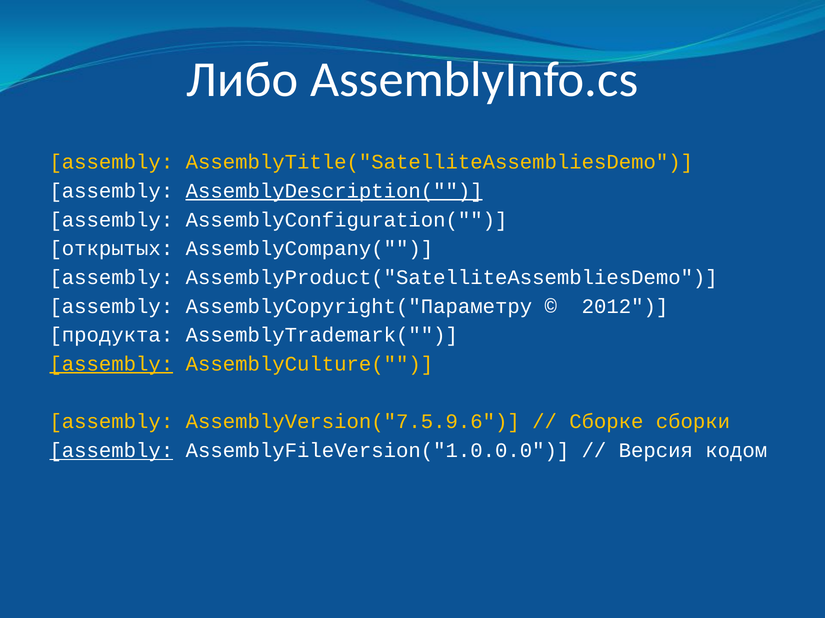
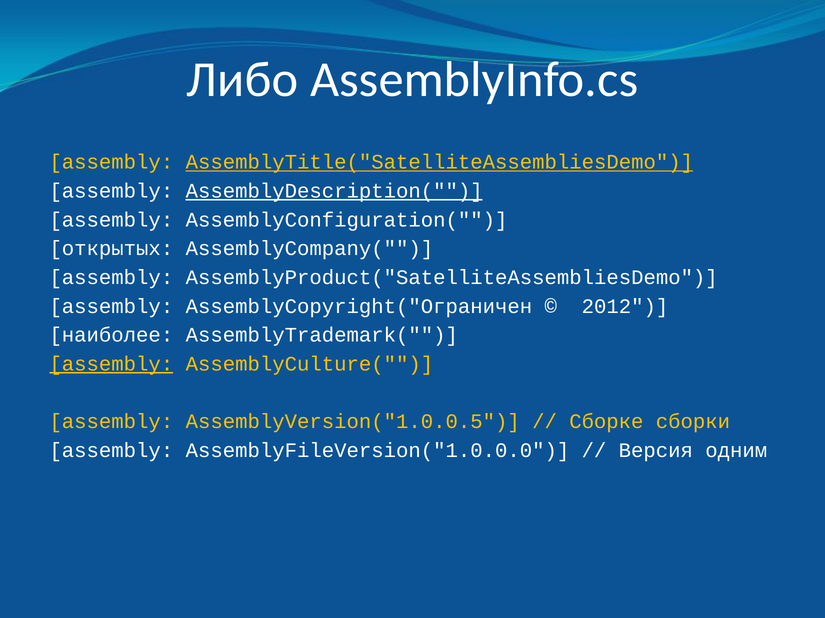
AssemblyTitle("SatelliteAssembliesDemo underline: none -> present
AssemblyCopyright("Параметру: AssemblyCopyright("Параметру -> AssemblyCopyright("Ограничен
продукта: продукта -> наиболее
AssemblyVersion("7.5.9.6: AssemblyVersion("7.5.9.6 -> AssemblyVersion("1.0.0.5
assembly at (111, 451) underline: present -> none
кодом: кодом -> одним
